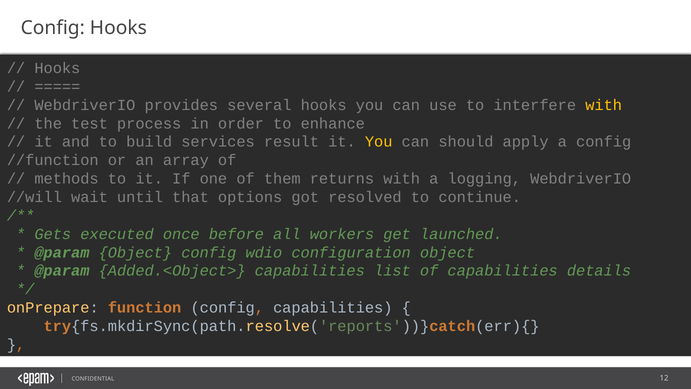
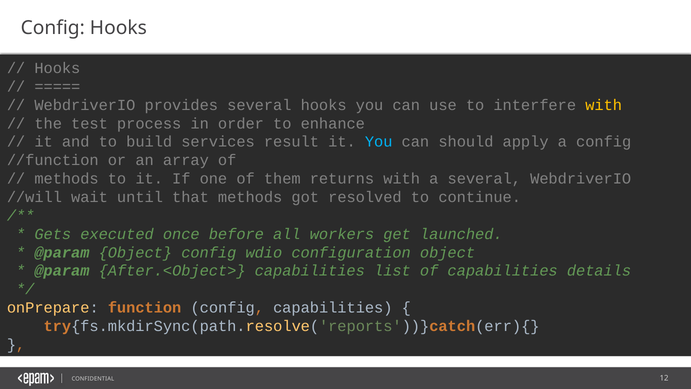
You at (379, 142) colour: yellow -> light blue
a logging: logging -> several
that options: options -> methods
Added.<Object>: Added.<Object> -> After.<Object>
